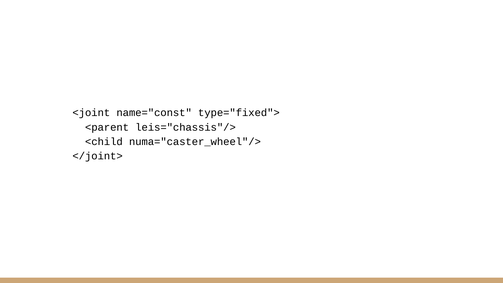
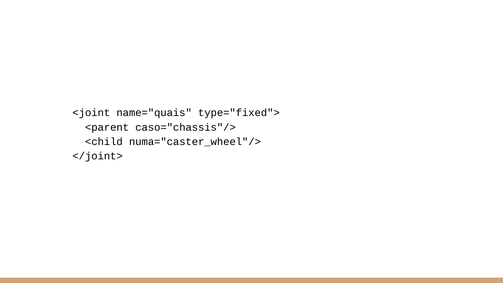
name="const: name="const -> name="quais
leis="chassis"/>: leis="chassis"/> -> caso="chassis"/>
